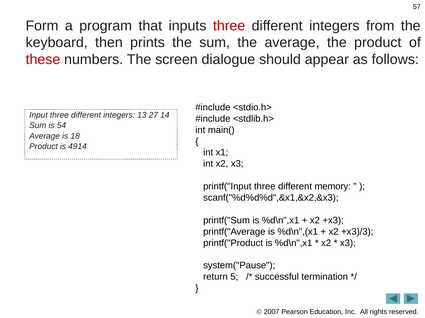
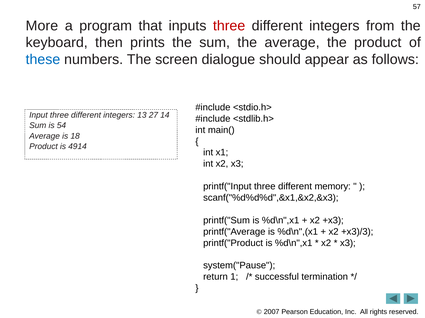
Form: Form -> More
these colour: red -> blue
5: 5 -> 1
